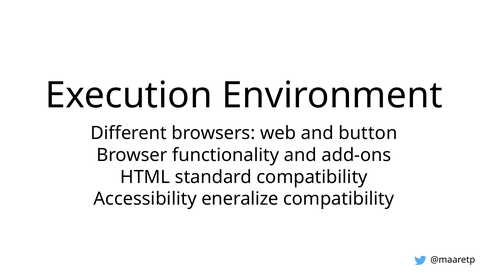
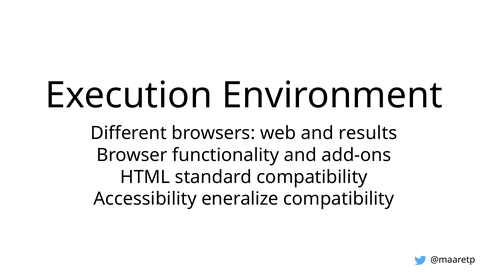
button: button -> results
